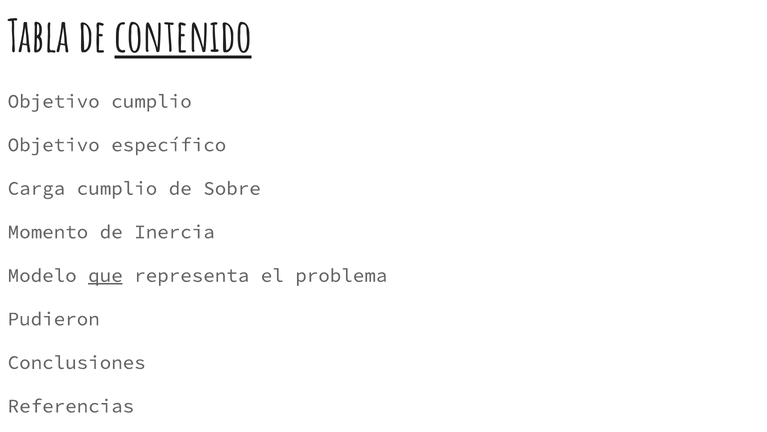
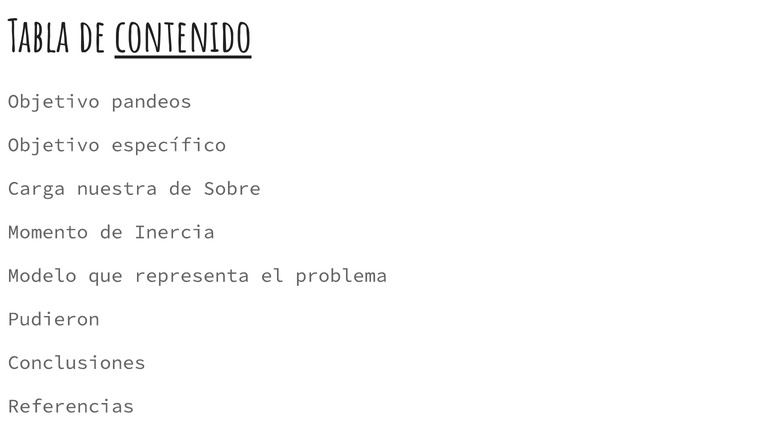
Objetivo cumplio: cumplio -> pandeos
Carga cumplio: cumplio -> nuestra
que underline: present -> none
